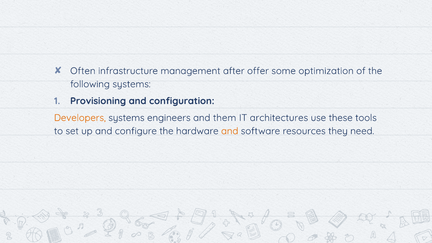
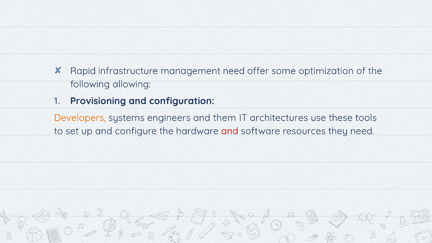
Often: Often -> Rapid
management after: after -> need
following systems: systems -> allowing
and at (230, 131) colour: orange -> red
